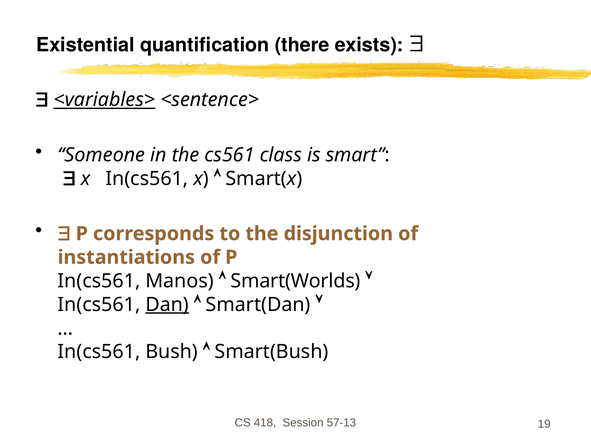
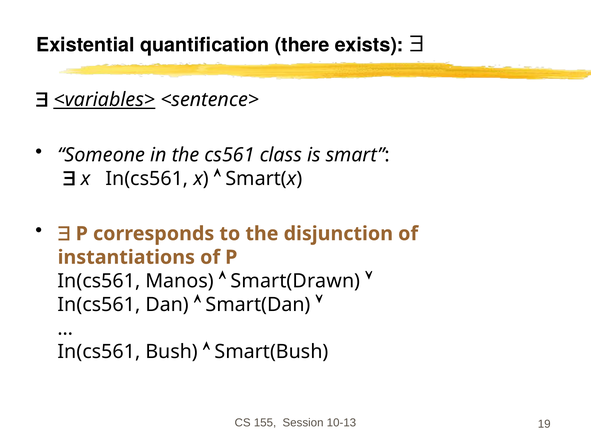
Smart(Worlds: Smart(Worlds -> Smart(Drawn
Dan underline: present -> none
418: 418 -> 155
57-13: 57-13 -> 10-13
